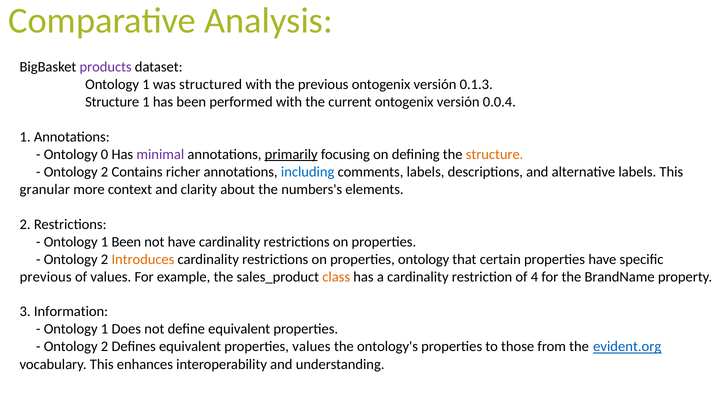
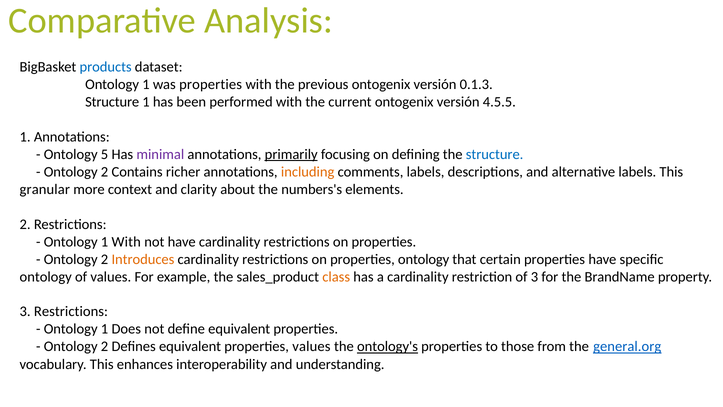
products colour: purple -> blue
was structured: structured -> properties
0.0.4: 0.0.4 -> 4.5.5
0: 0 -> 5
structure at (495, 154) colour: orange -> blue
including colour: blue -> orange
1 Been: Been -> With
previous at (46, 276): previous -> ontology
of 4: 4 -> 3
3 Information: Information -> Restrictions
ontology's underline: none -> present
evident.org: evident.org -> general.org
